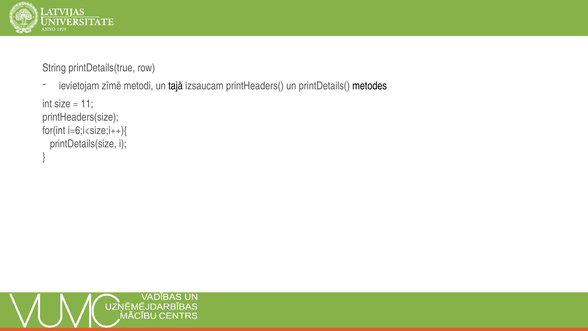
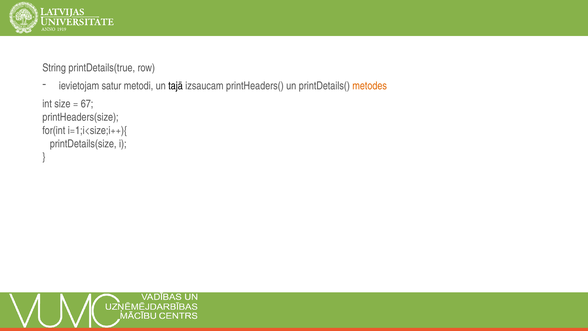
zīmē: zīmē -> satur
metodes colour: black -> orange
11: 11 -> 67
i=6;i<size;i++){: i=6;i<size;i++){ -> i=1;i<size;i++){
